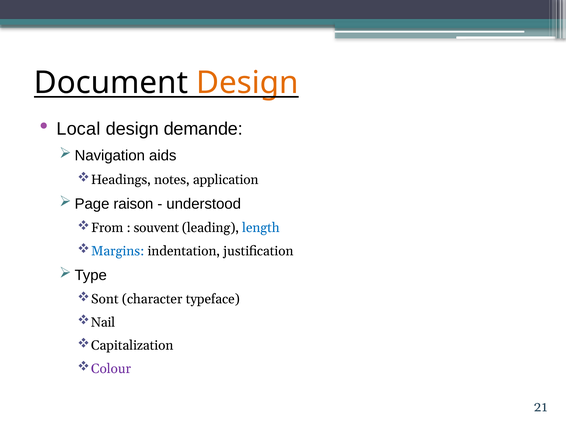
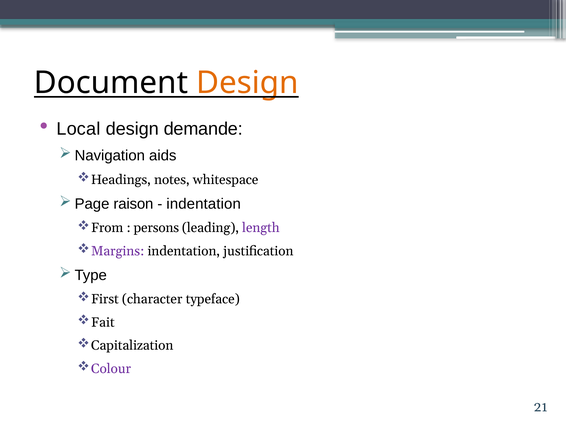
application: application -> whitespace
understood at (204, 204): understood -> indentation
souvent: souvent -> persons
length colour: blue -> purple
Margins colour: blue -> purple
Sont: Sont -> First
Nail: Nail -> Fait
